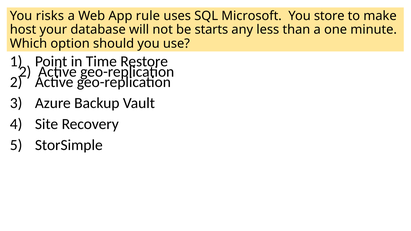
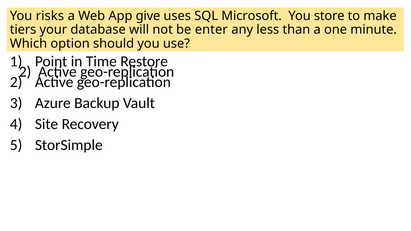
rule: rule -> give
host: host -> tiers
starts: starts -> enter
